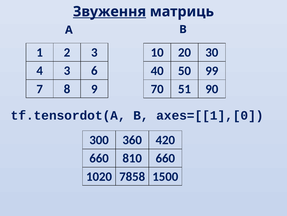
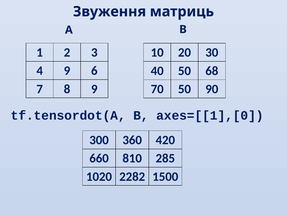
Звуження underline: present -> none
4 3: 3 -> 9
99: 99 -> 68
70 51: 51 -> 50
810 660: 660 -> 285
7858: 7858 -> 2282
